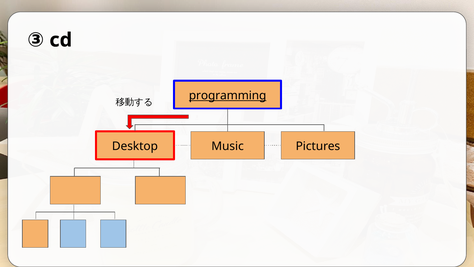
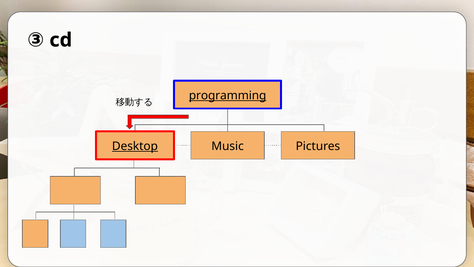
Desktop underline: none -> present
